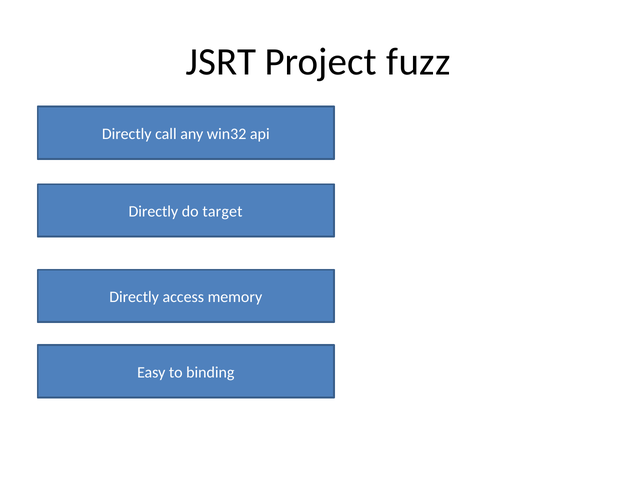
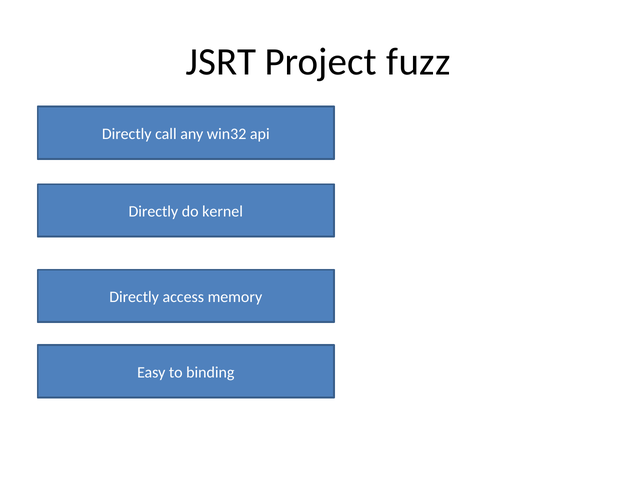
target: target -> kernel
